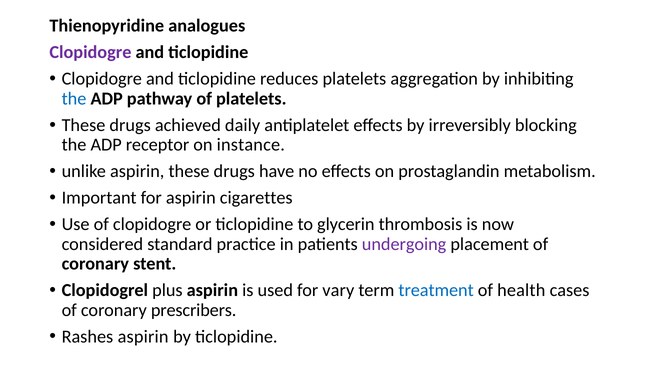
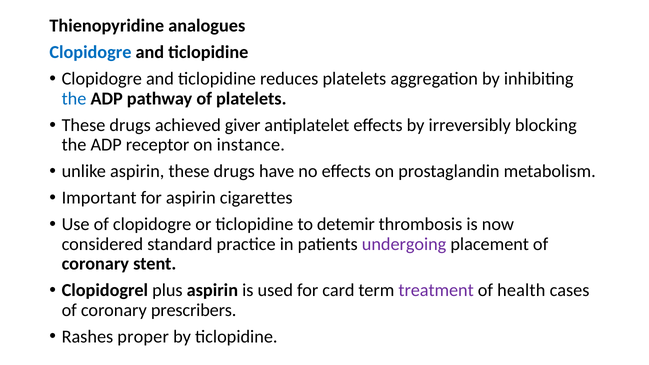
Clopidogre at (90, 52) colour: purple -> blue
daily: daily -> giver
glycerin: glycerin -> detemir
vary: vary -> card
treatment colour: blue -> purple
Rashes aspirin: aspirin -> proper
